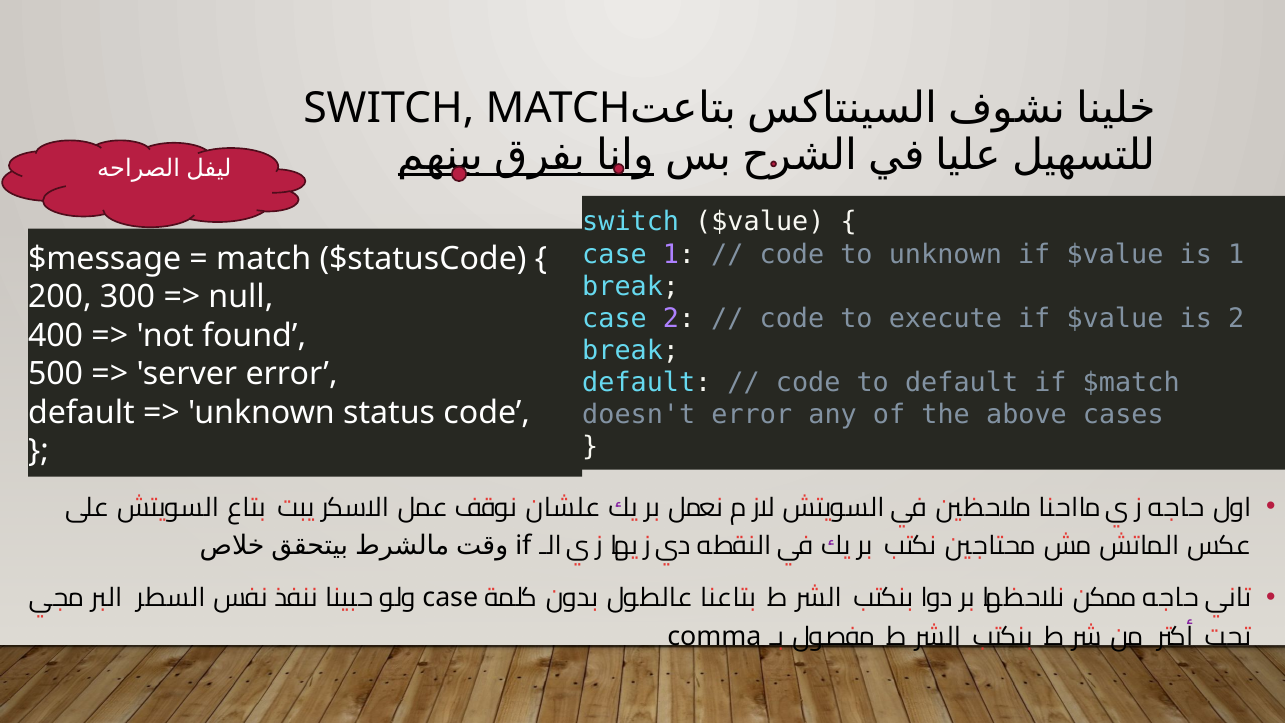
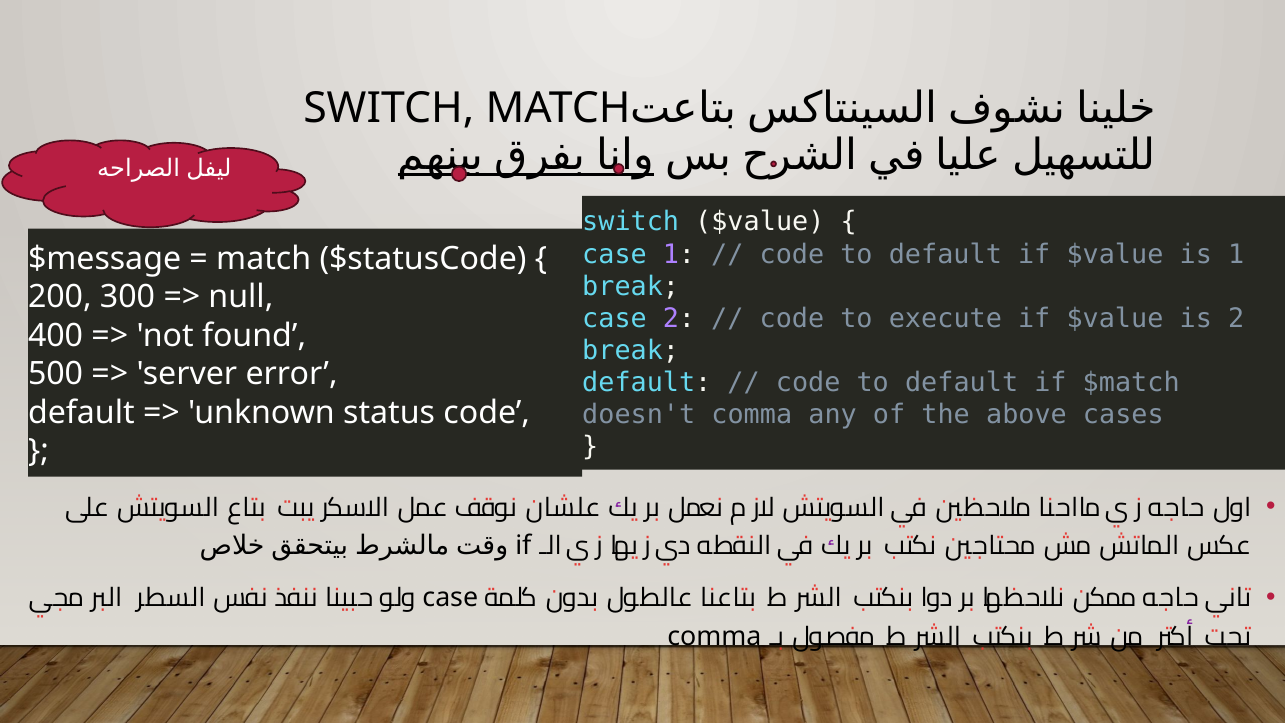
unknown at (945, 254): unknown -> default
doesn't error: error -> comma
